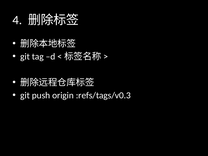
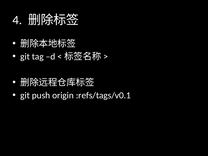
:refs/tags/v0.3: :refs/tags/v0.3 -> :refs/tags/v0.1
